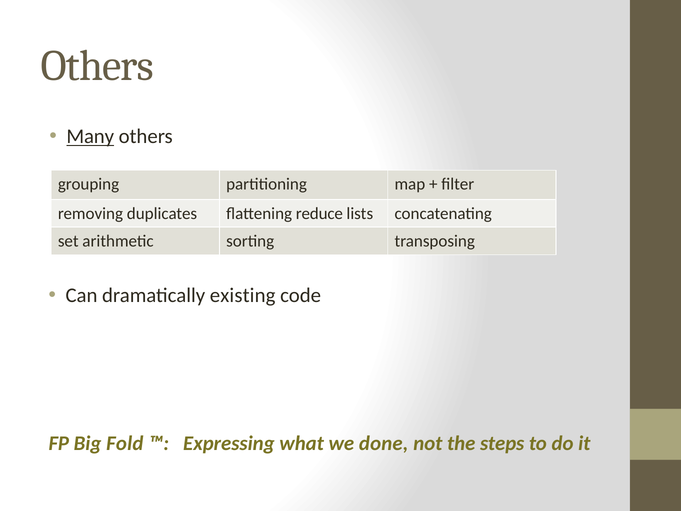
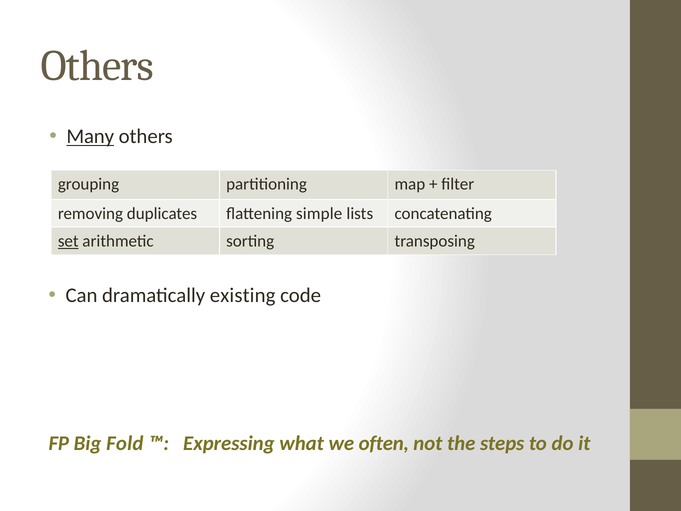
reduce: reduce -> simple
set underline: none -> present
done: done -> often
